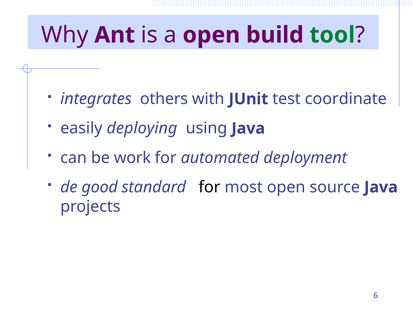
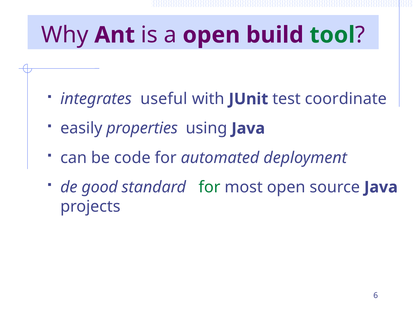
others: others -> useful
deploying: deploying -> properties
work: work -> code
for at (209, 187) colour: black -> green
